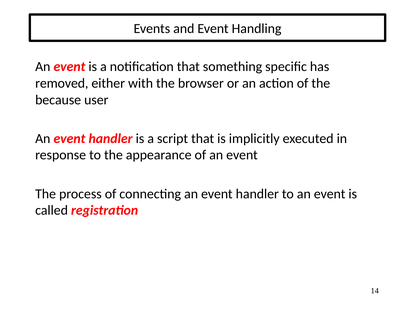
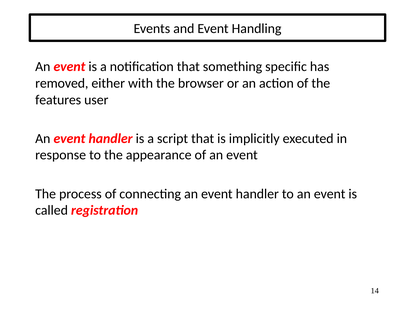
because: because -> features
